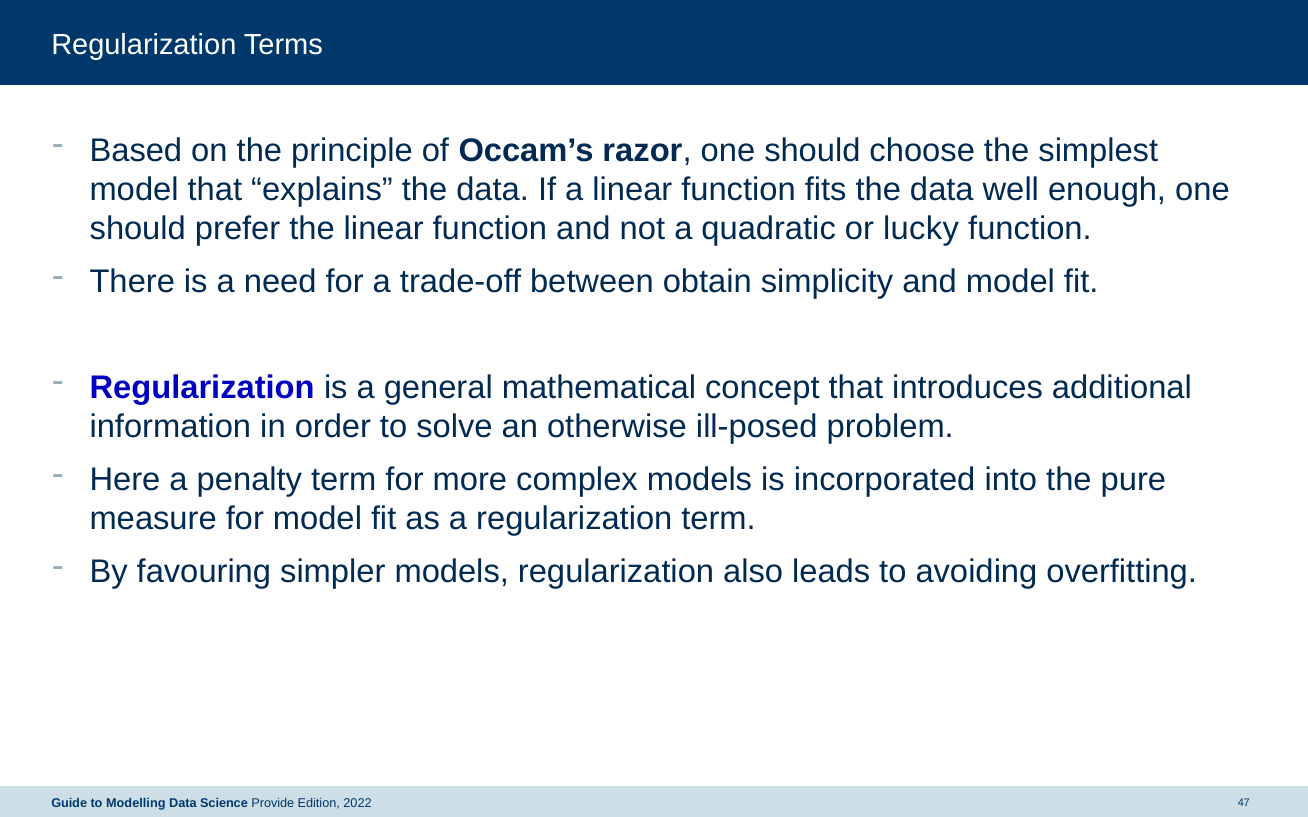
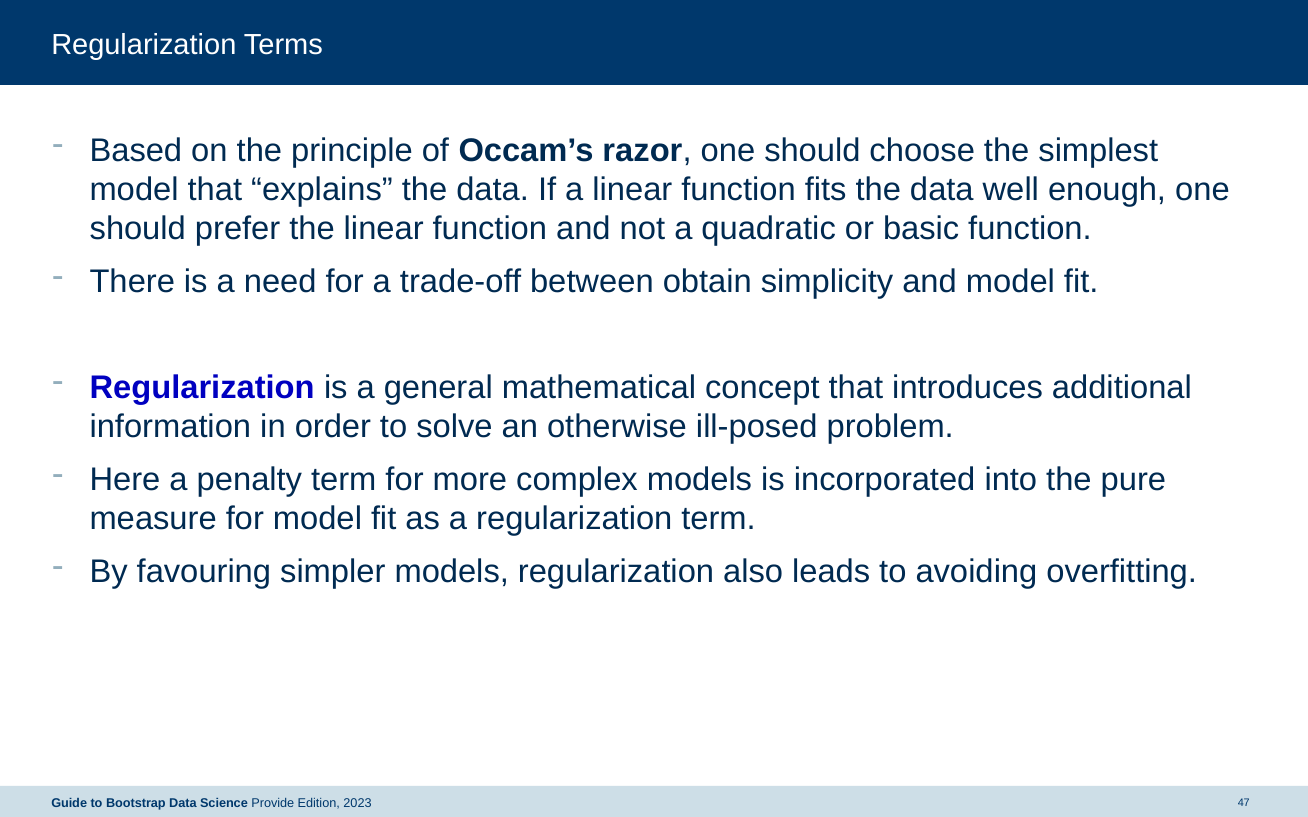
lucky: lucky -> basic
Modelling: Modelling -> Bootstrap
2022: 2022 -> 2023
